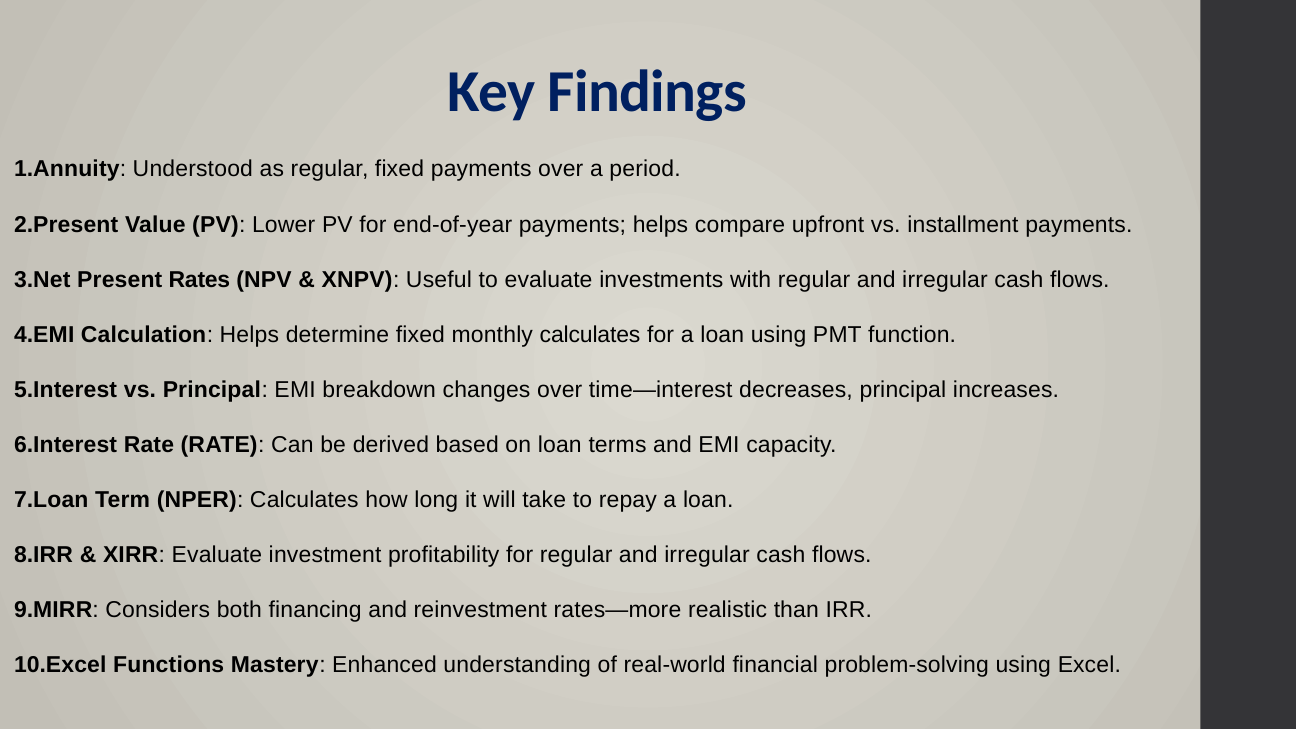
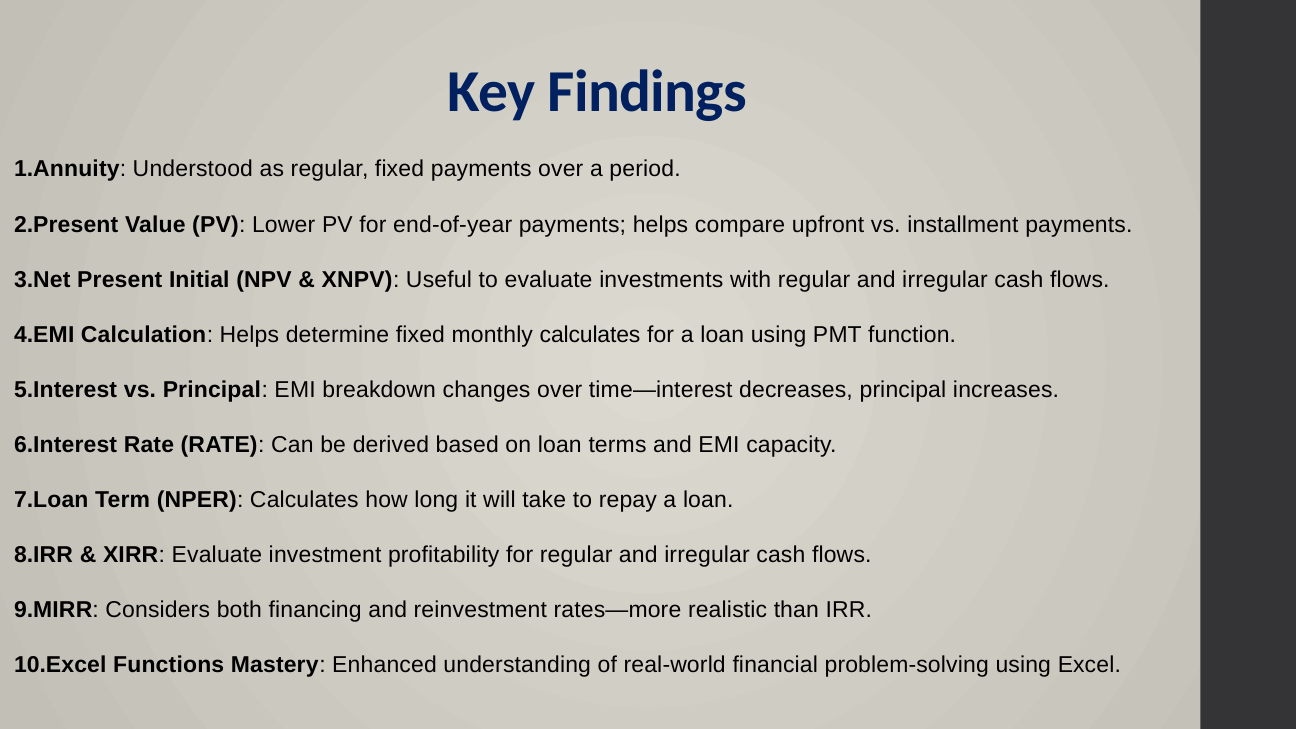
Rates: Rates -> Initial
